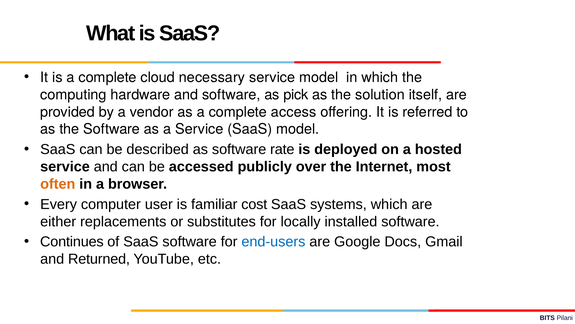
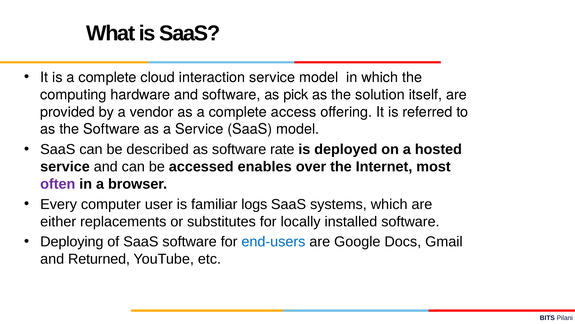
necessary: necessary -> interaction
publicly: publicly -> enables
often colour: orange -> purple
cost: cost -> logs
Continues: Continues -> Deploying
